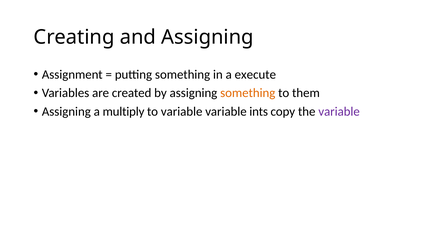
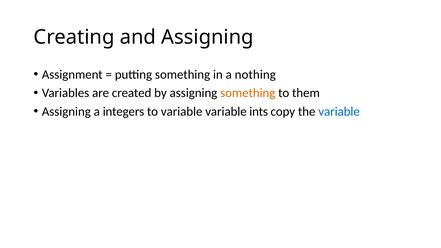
execute: execute -> nothing
multiply: multiply -> integers
variable at (339, 112) colour: purple -> blue
